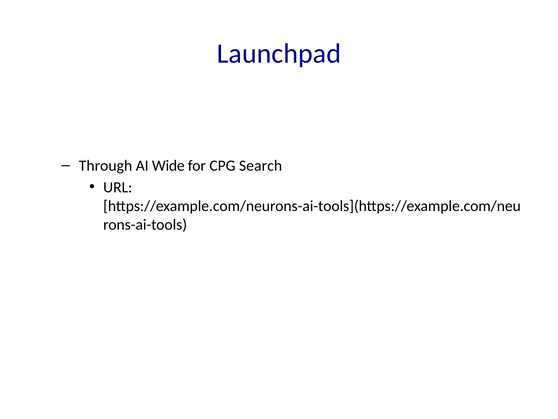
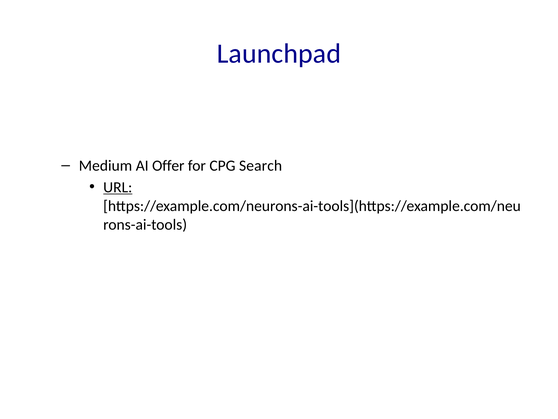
Through: Through -> Medium
Wide: Wide -> Offer
URL underline: none -> present
